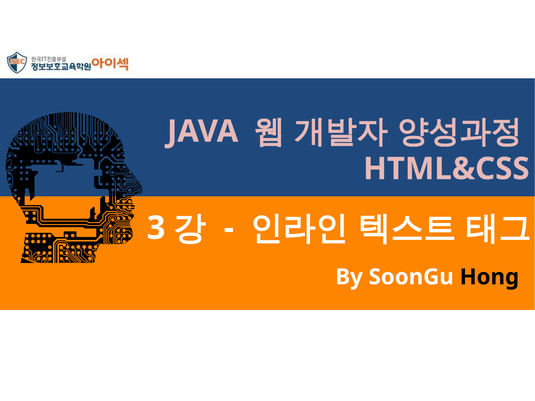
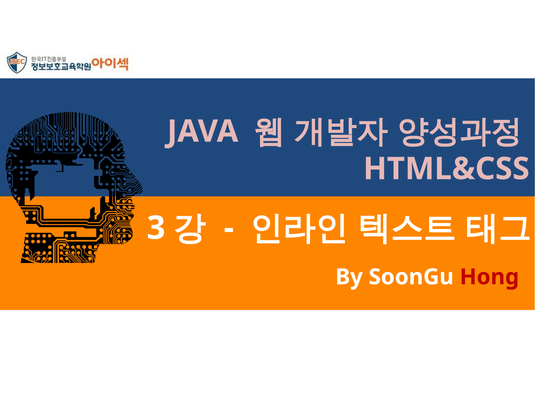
Hong colour: black -> red
